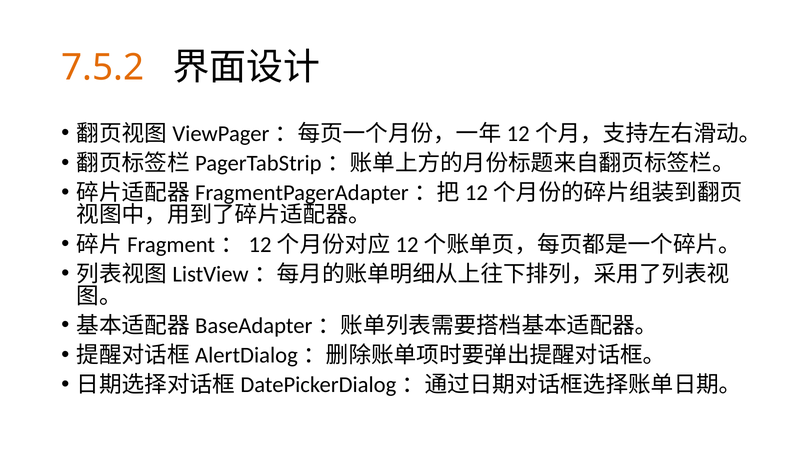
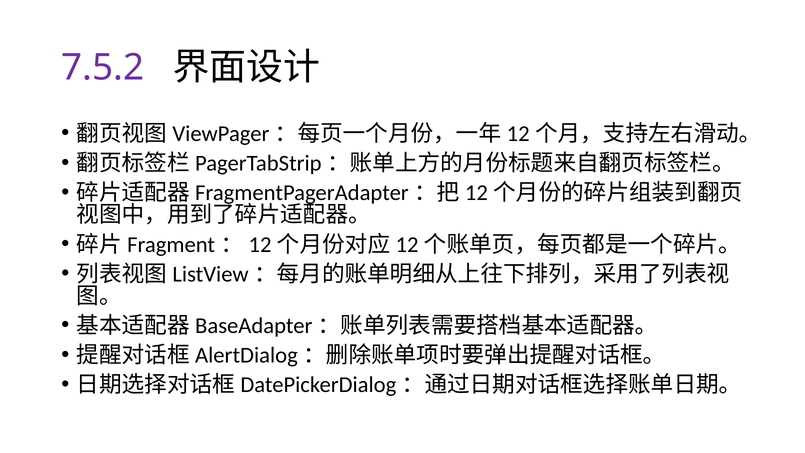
7.5.2 colour: orange -> purple
